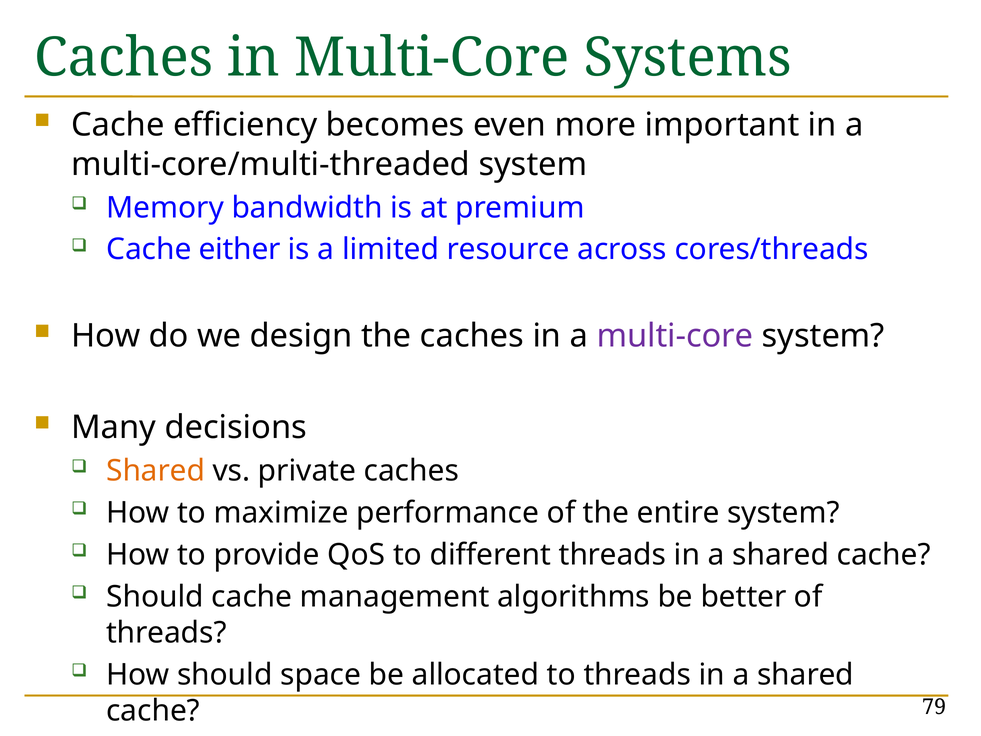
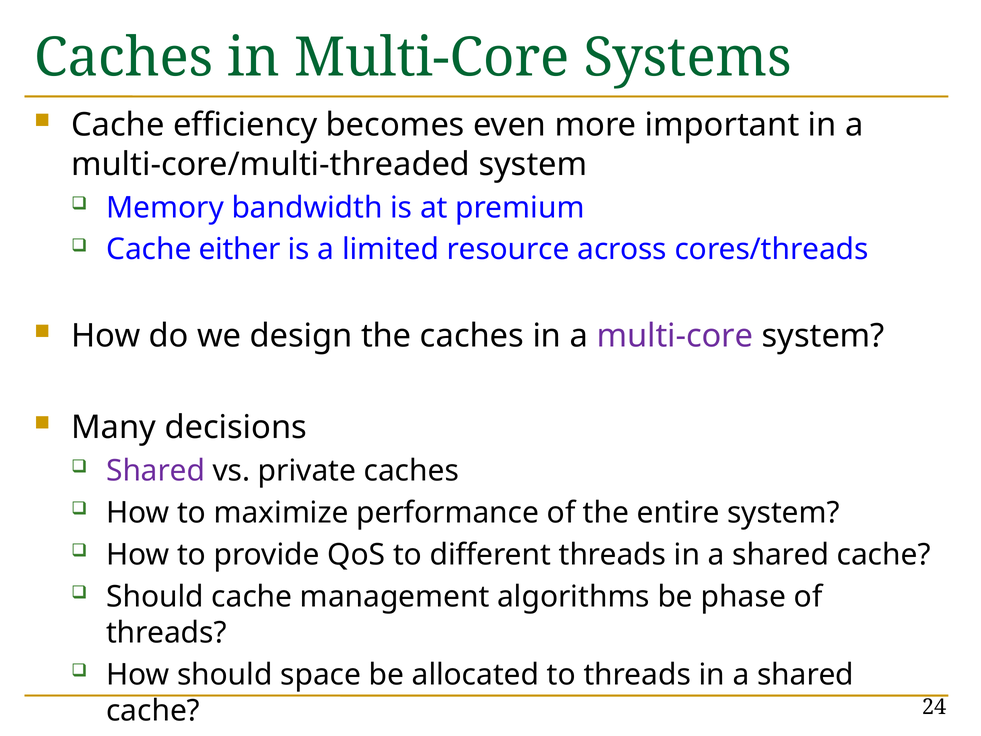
Shared at (156, 471) colour: orange -> purple
better: better -> phase
79: 79 -> 24
